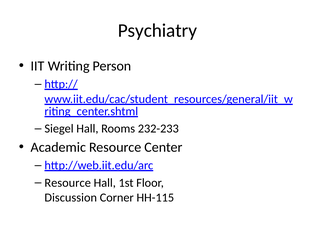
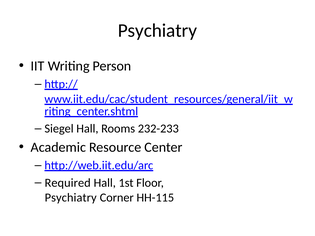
Resource at (68, 183): Resource -> Required
Discussion at (71, 198): Discussion -> Psychiatry
